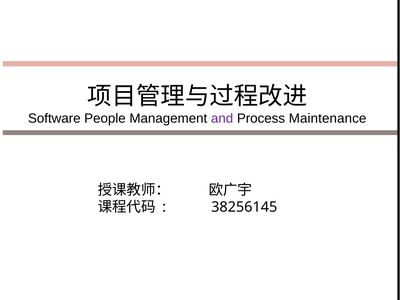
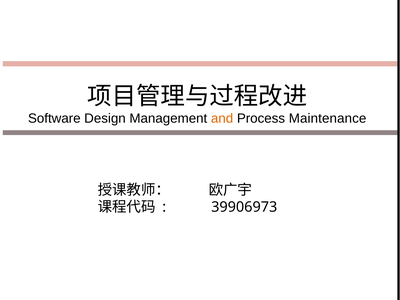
People: People -> Design
and colour: purple -> orange
38256145: 38256145 -> 39906973
